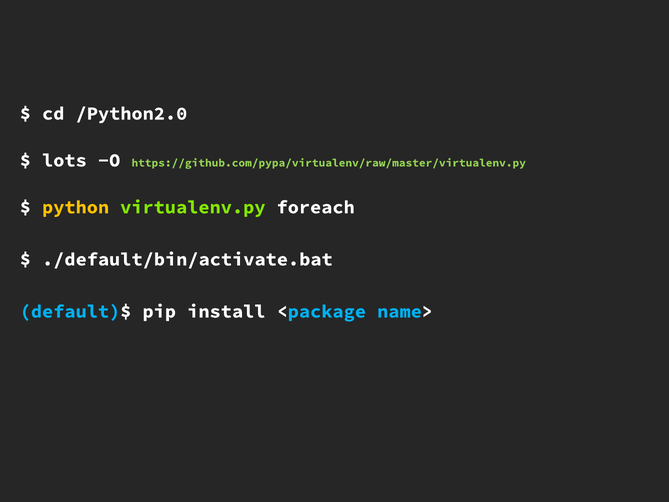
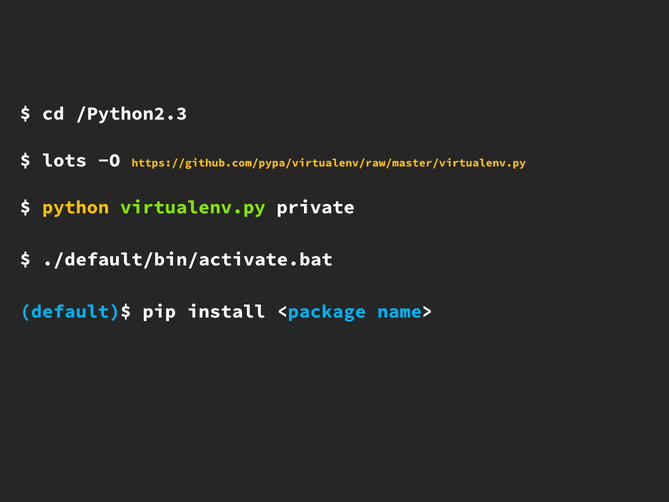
/Python2.0: /Python2.0 -> /Python2.3
https://github.com/pypa/virtualenv/raw/master/virtualenv.py colour: light green -> yellow
foreach: foreach -> private
